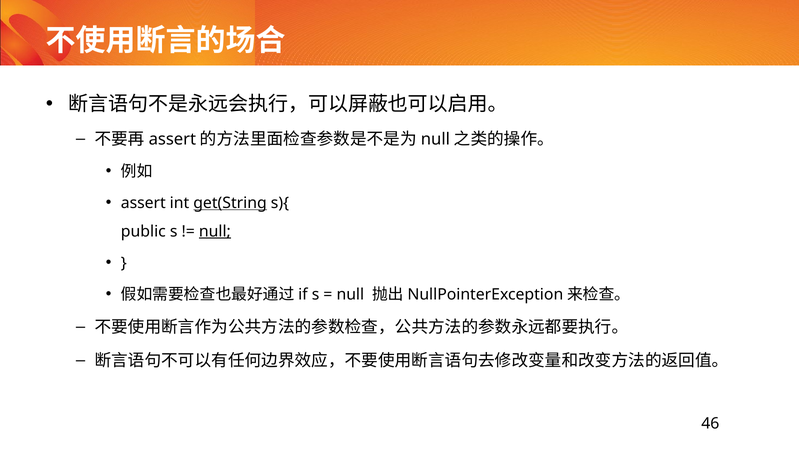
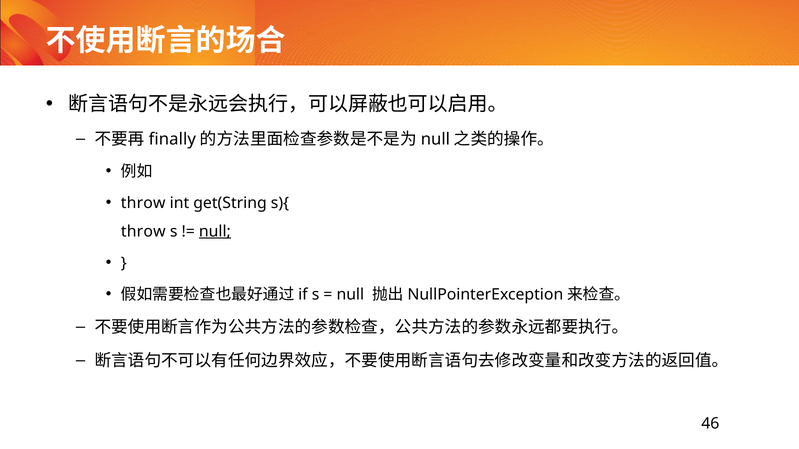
assert at (172, 139): assert -> finally
assert at (143, 203): assert -> throw
get(String underline: present -> none
public at (143, 232): public -> throw
